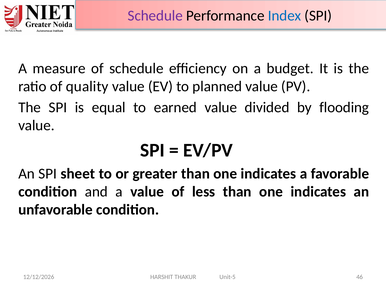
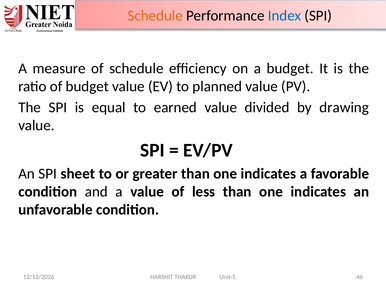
Schedule at (155, 16) colour: purple -> orange
of quality: quality -> budget
flooding: flooding -> drawing
